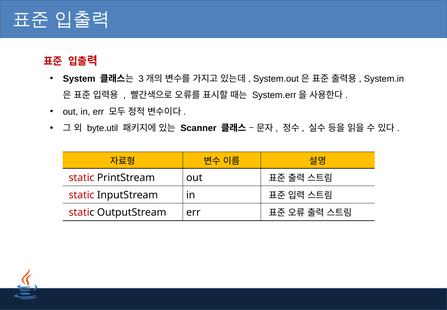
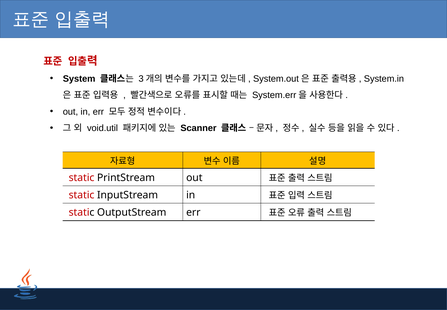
byte.util: byte.util -> void.util
